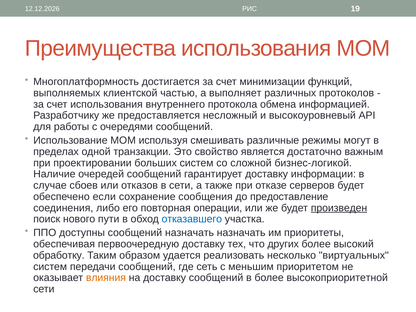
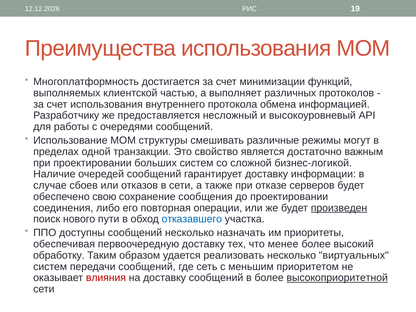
используя: используя -> структуры
если: если -> свою
до предоставление: предоставление -> проектировании
сообщений назначать: назначать -> несколько
других: других -> менее
влияния colour: orange -> red
высокоприоритетной underline: none -> present
